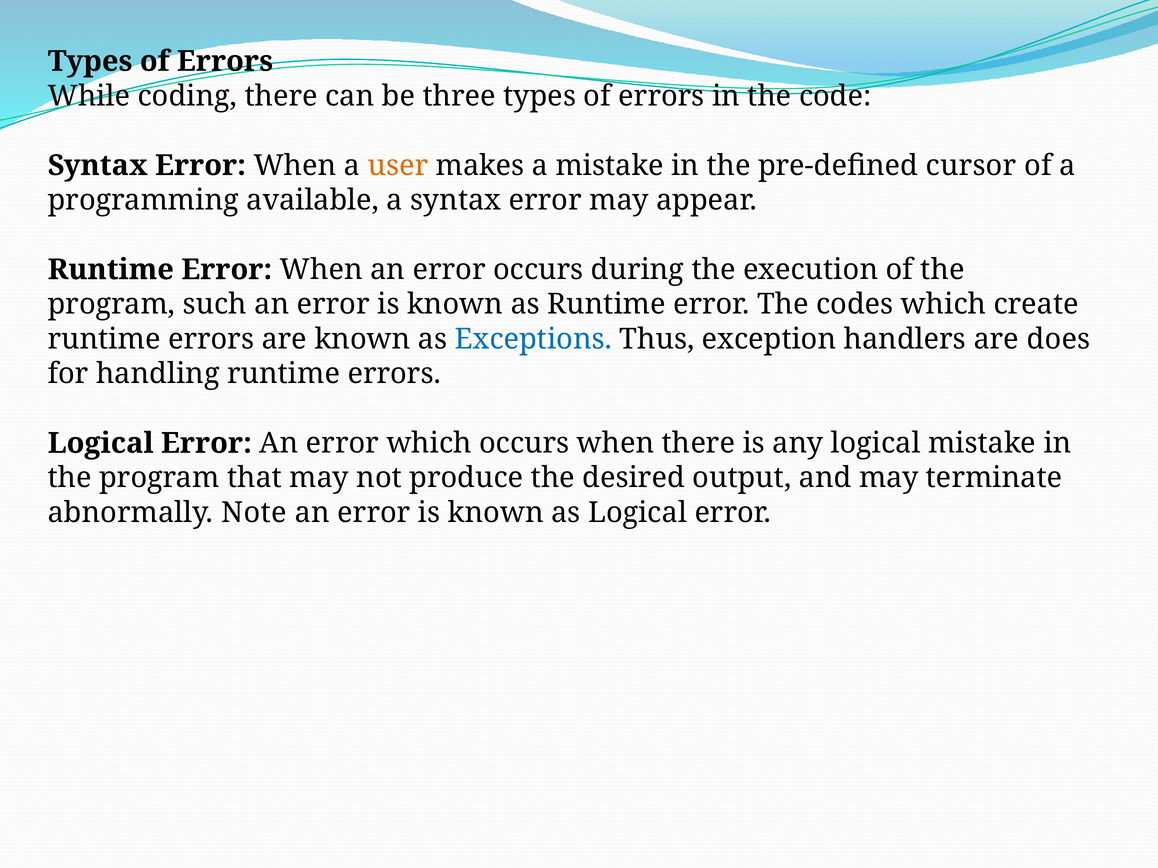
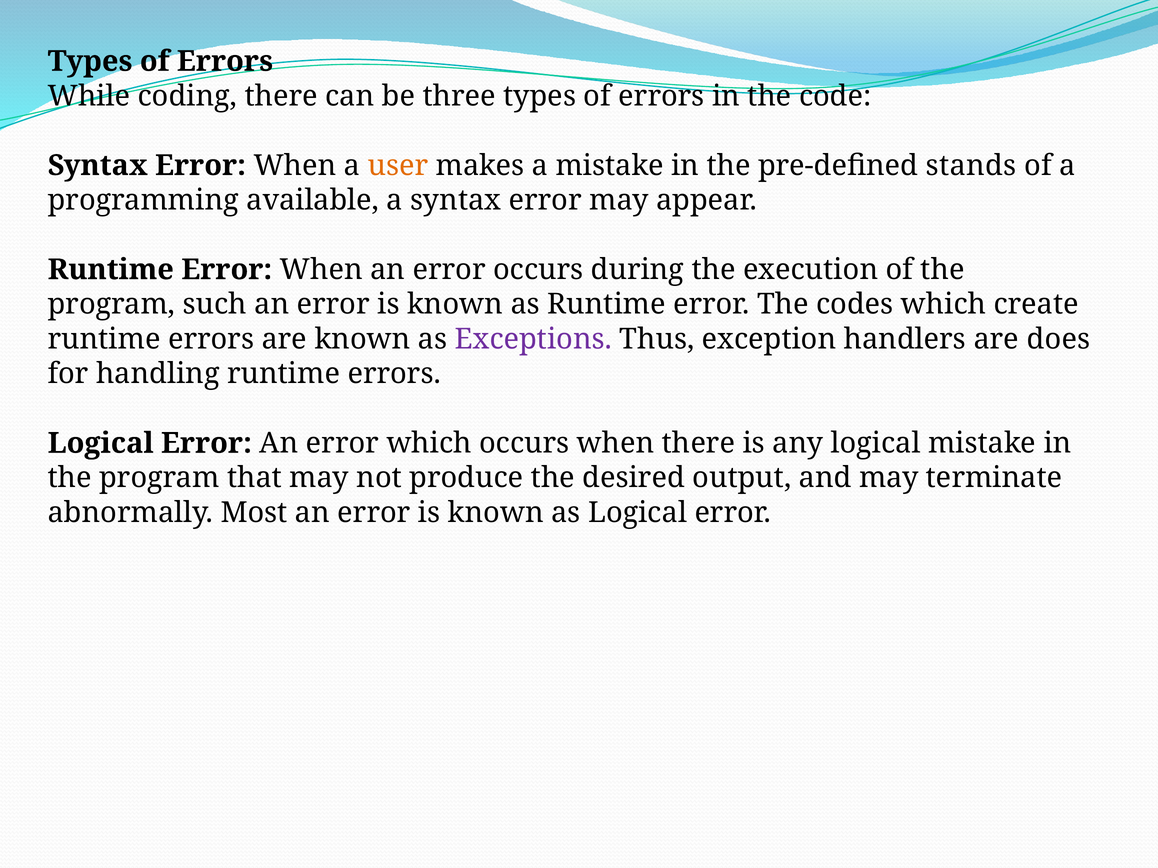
cursor: cursor -> stands
Exceptions colour: blue -> purple
Note: Note -> Most
